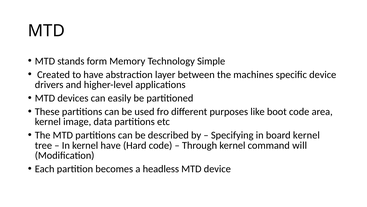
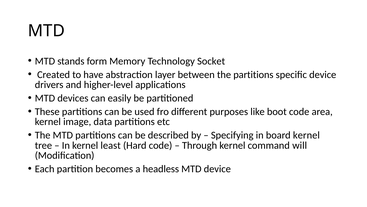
Simple: Simple -> Socket
the machines: machines -> partitions
kernel have: have -> least
